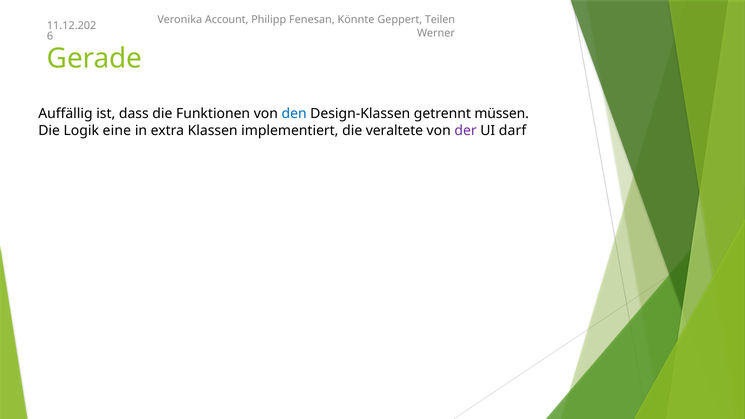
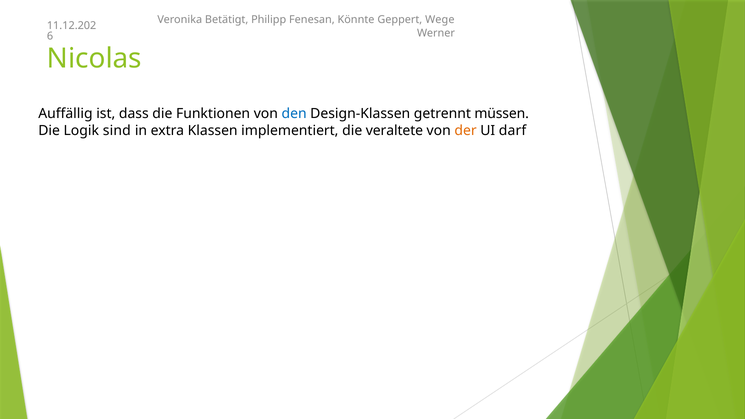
Account: Account -> Betätigt
Teilen: Teilen -> Wege
Gerade: Gerade -> Nicolas
eine: eine -> sind
der colour: purple -> orange
